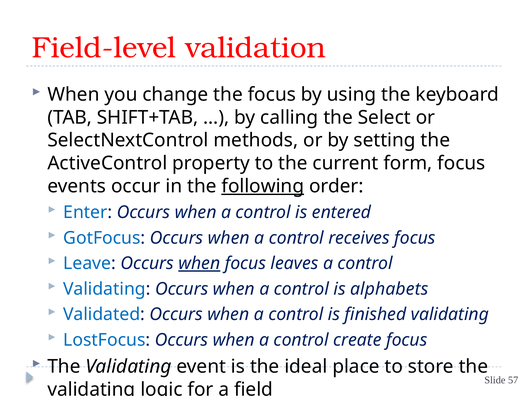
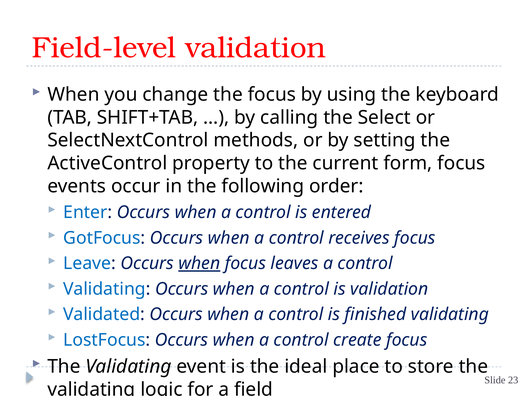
following underline: present -> none
is alphabets: alphabets -> validation
57: 57 -> 23
